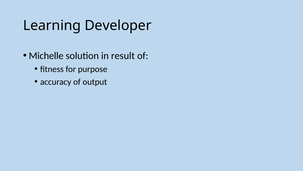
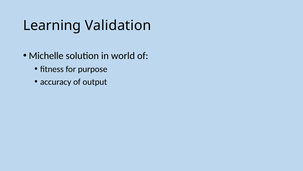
Developer: Developer -> Validation
result: result -> world
